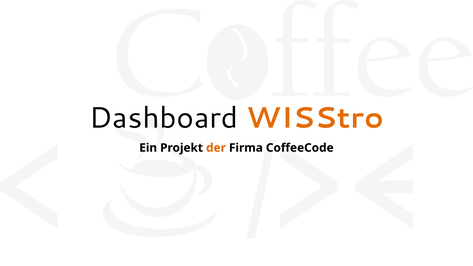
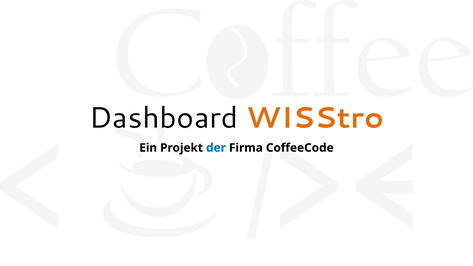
der colour: orange -> blue
